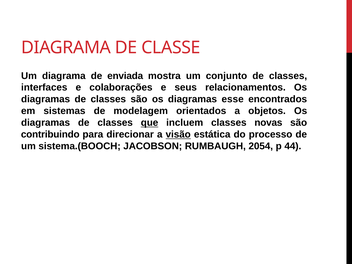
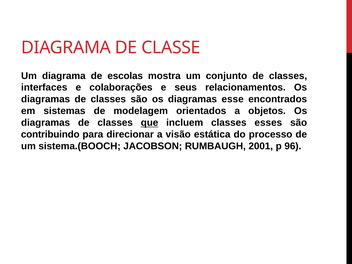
enviada: enviada -> escolas
novas: novas -> esses
visão underline: present -> none
2054: 2054 -> 2001
44: 44 -> 96
